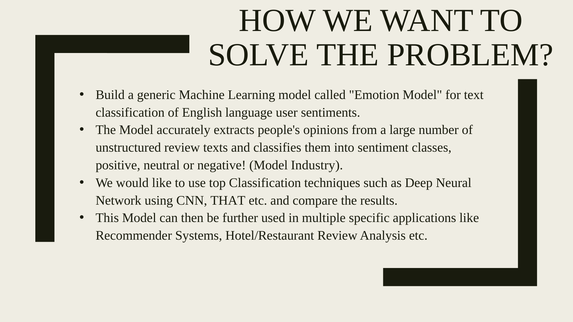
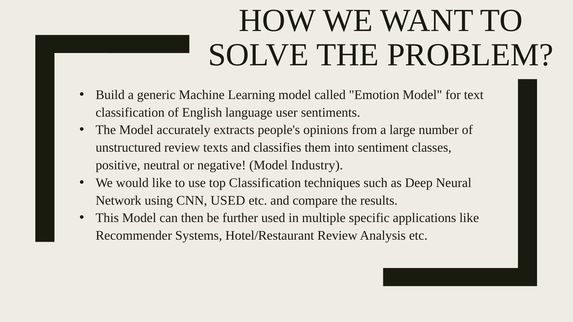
CNN THAT: THAT -> USED
